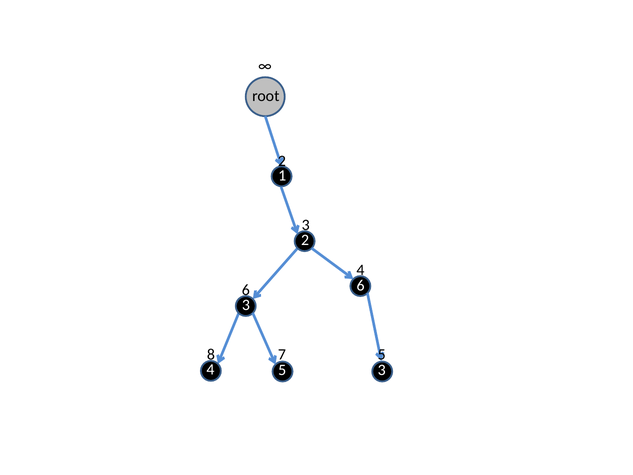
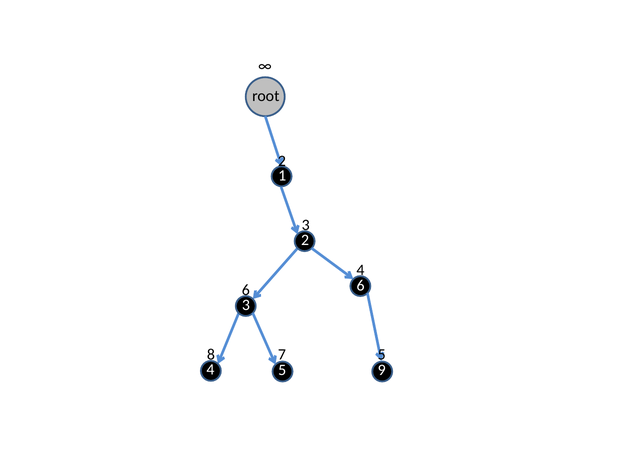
4 3: 3 -> 9
